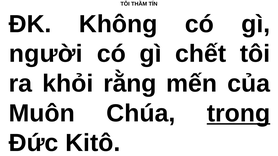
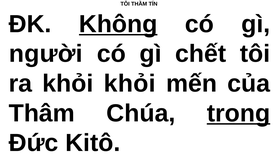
Không underline: none -> present
khỏi rằng: rằng -> khỏi
Muôn: Muôn -> Thâm
